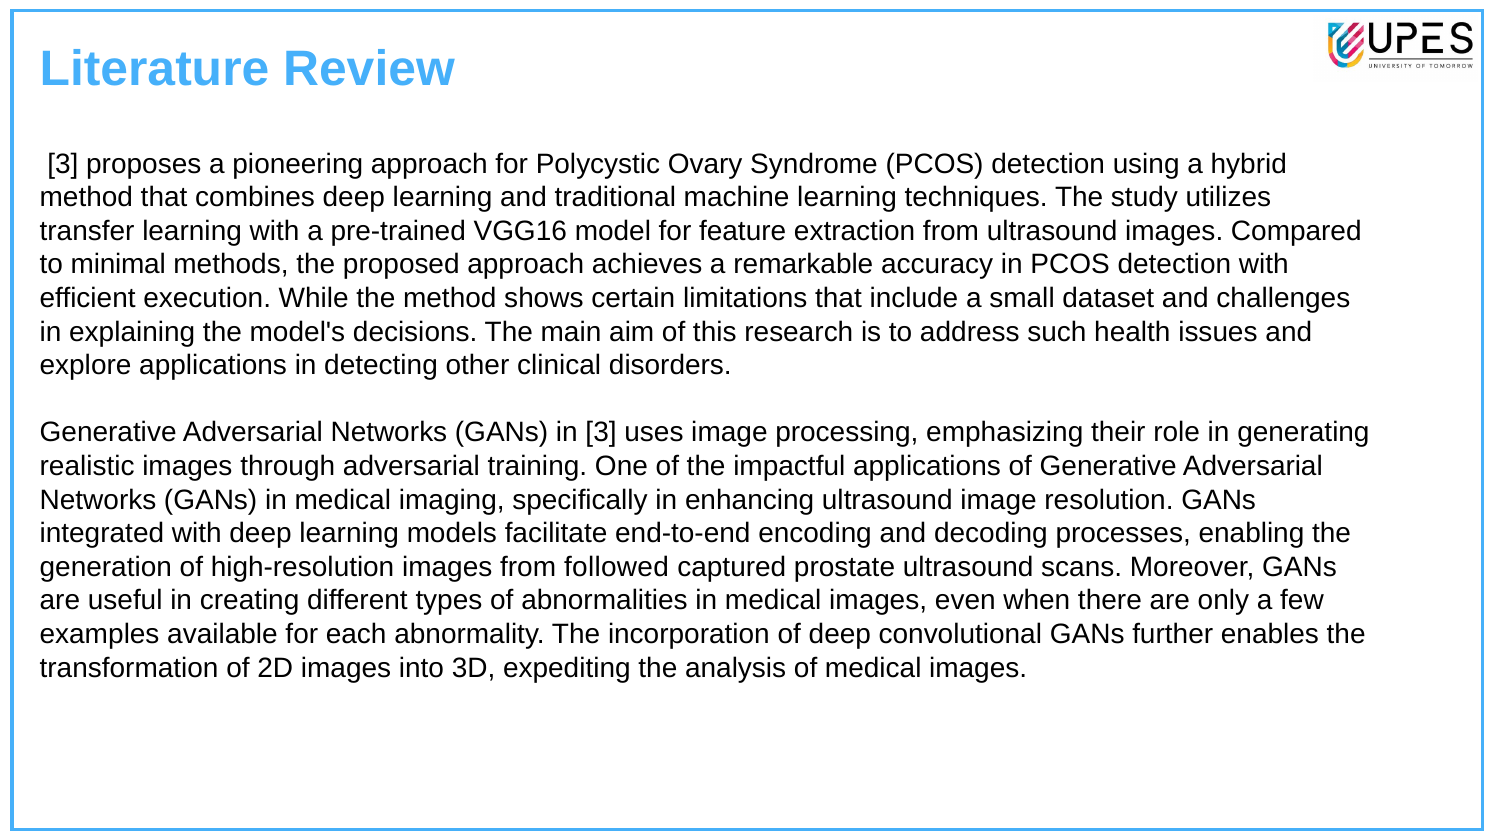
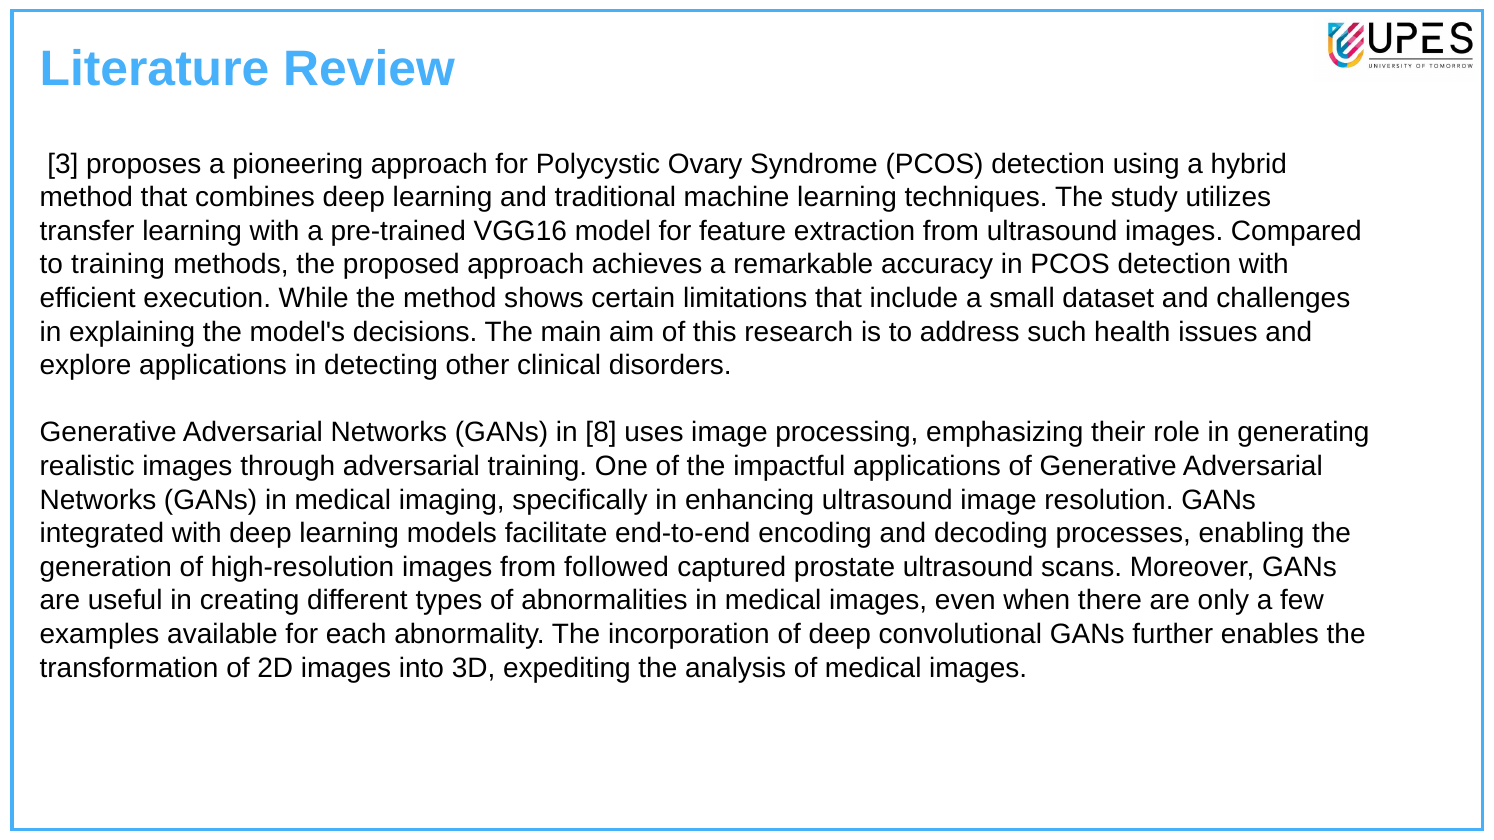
to minimal: minimal -> training
in 3: 3 -> 8
